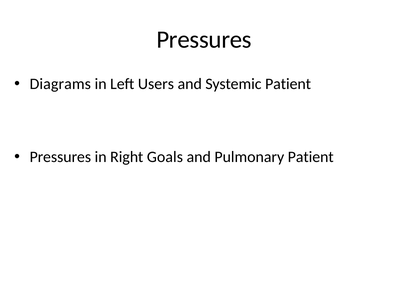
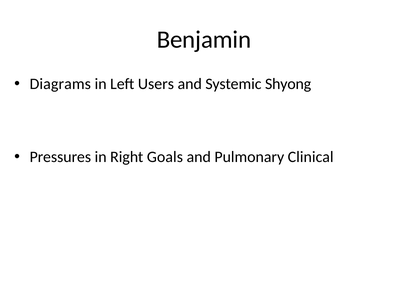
Pressures at (204, 39): Pressures -> Benjamin
Systemic Patient: Patient -> Shyong
Pulmonary Patient: Patient -> Clinical
